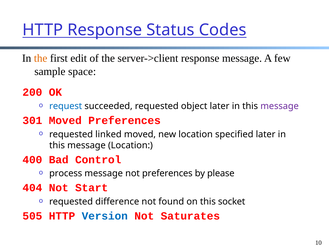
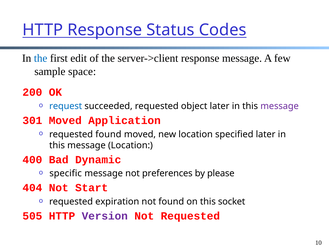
the at (41, 58) colour: orange -> blue
Moved Preferences: Preferences -> Application
requested linked: linked -> found
Control: Control -> Dynamic
process: process -> specific
difference: difference -> expiration
Version colour: blue -> purple
Not Saturates: Saturates -> Requested
